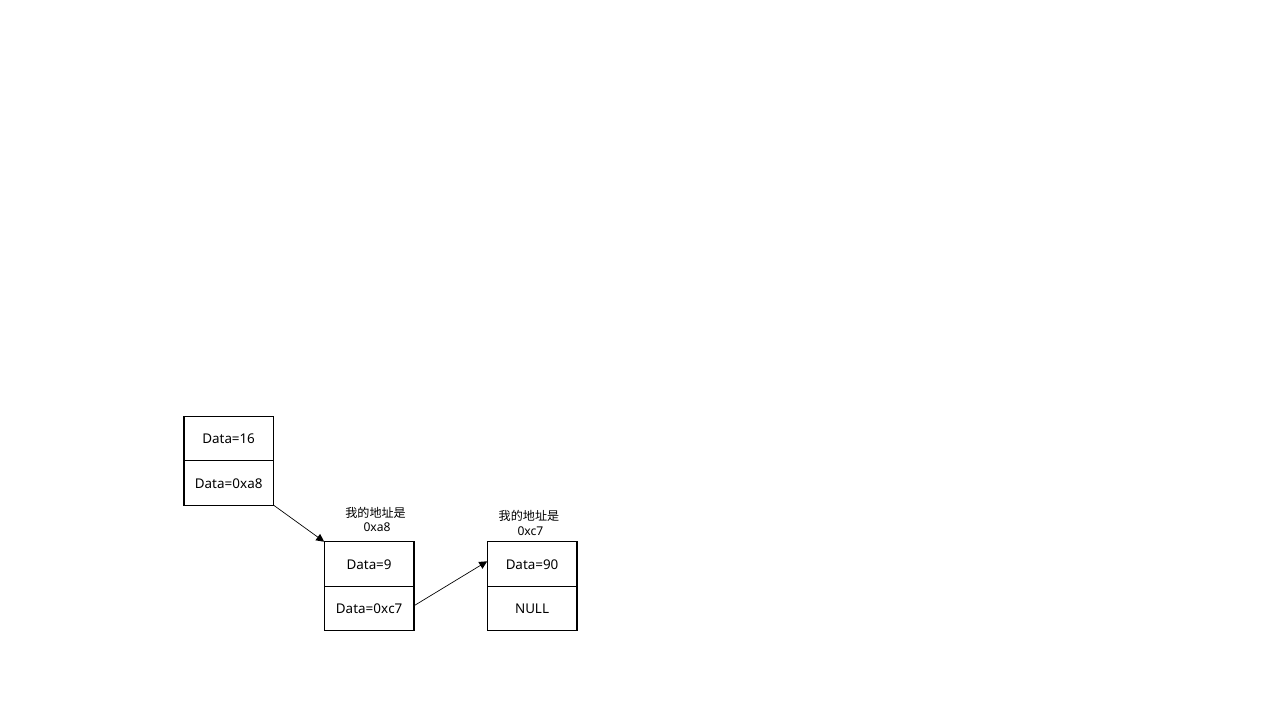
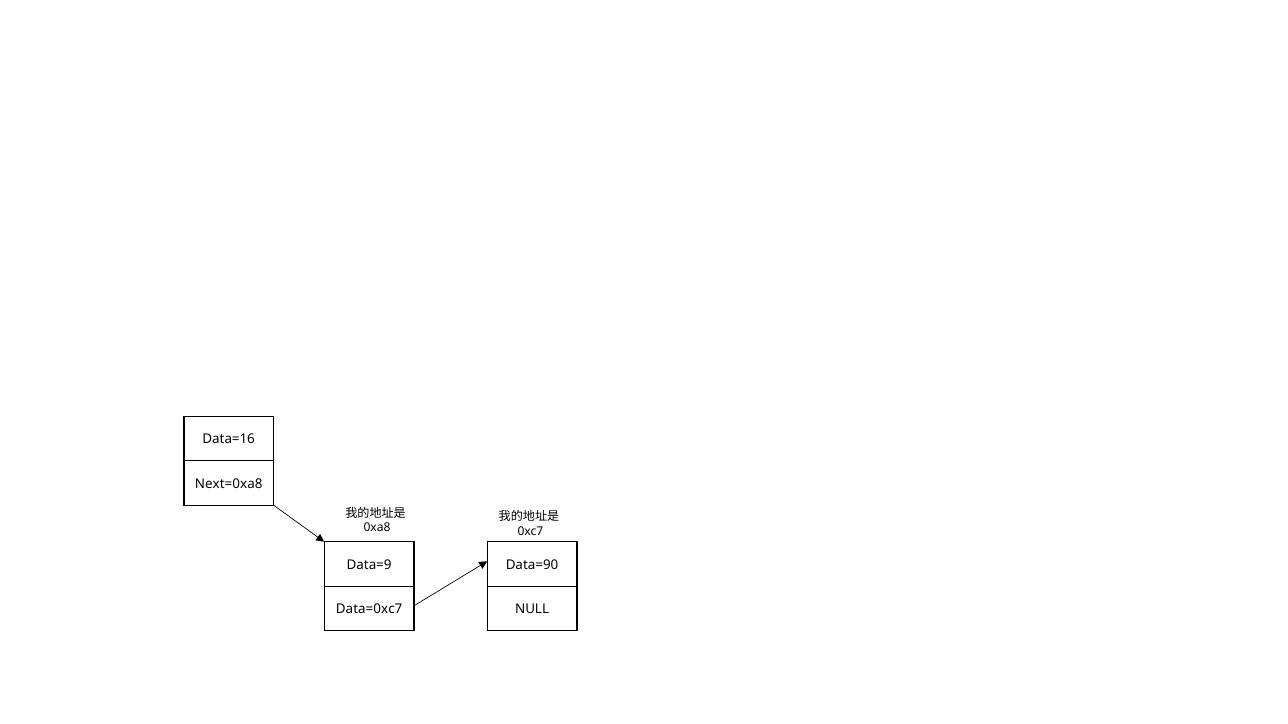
Data=0xa8: Data=0xa8 -> Next=0xa8
